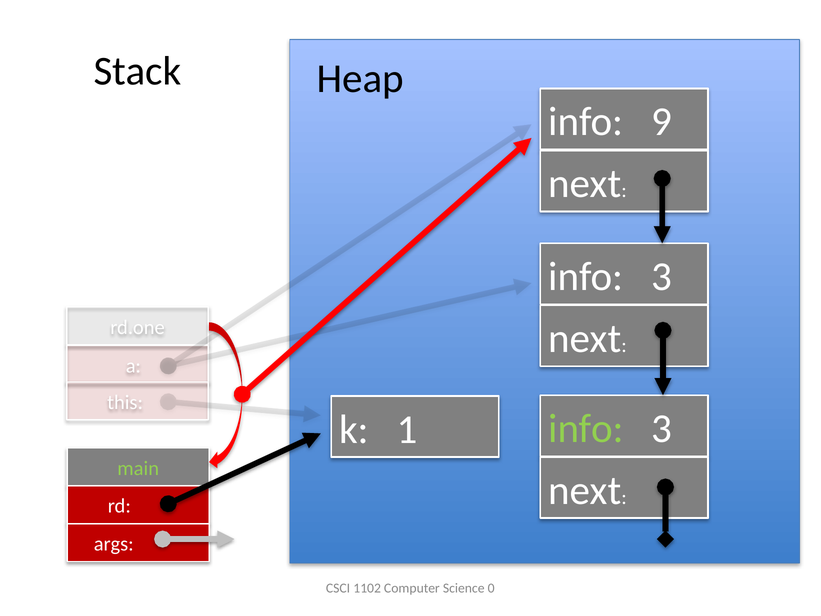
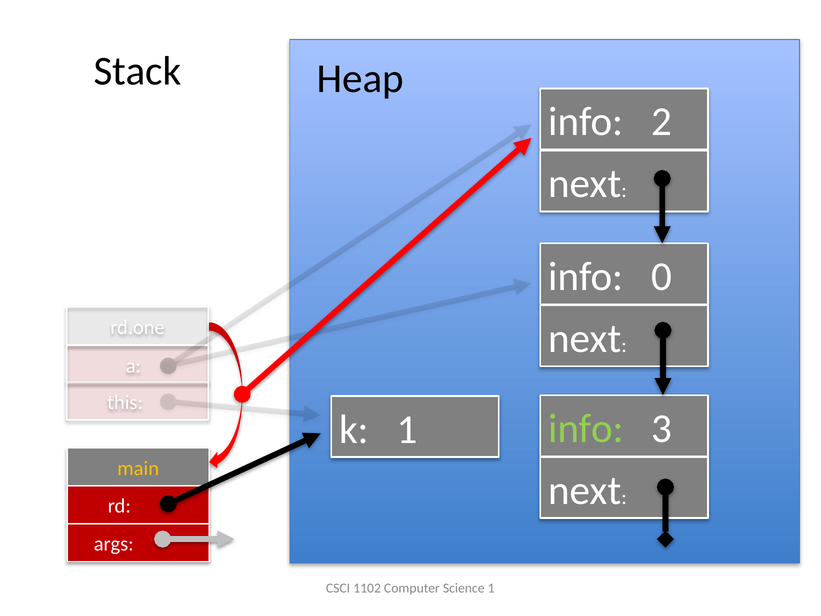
9: 9 -> 2
3 at (661, 277): 3 -> 0
main colour: light green -> yellow
Science 0: 0 -> 1
